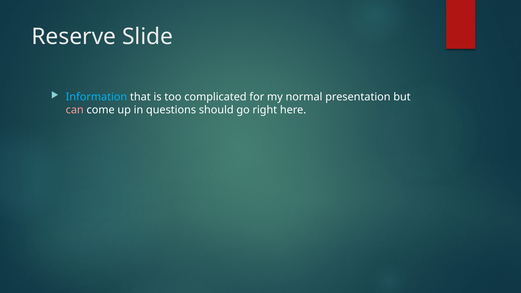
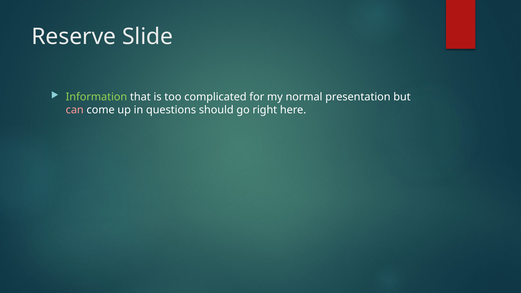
Information colour: light blue -> light green
